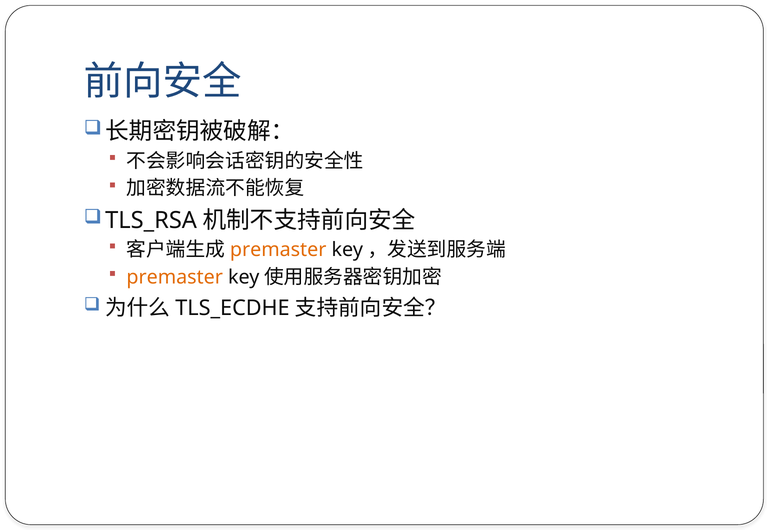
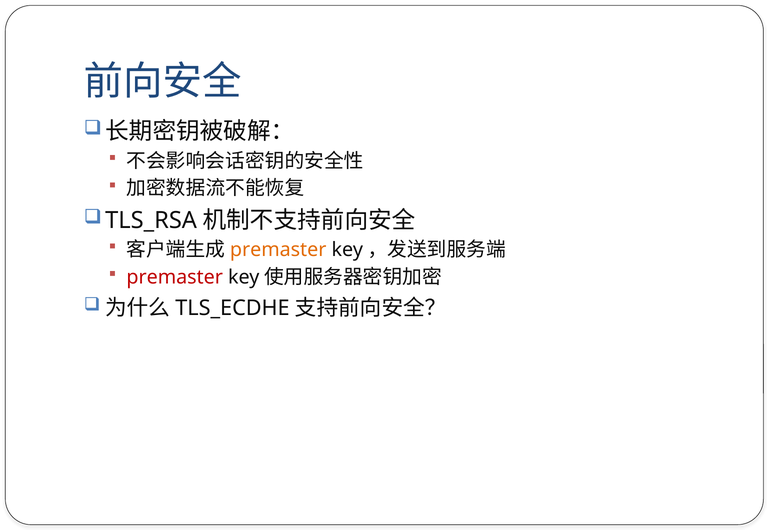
premaster at (175, 277) colour: orange -> red
